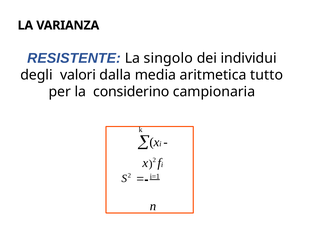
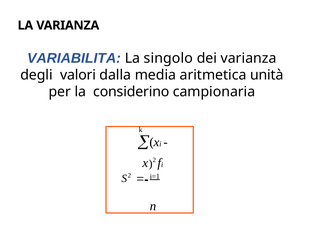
RESISTENTE: RESISTENTE -> VARIABILITA
dei individui: individui -> varianza
tutto: tutto -> unità
